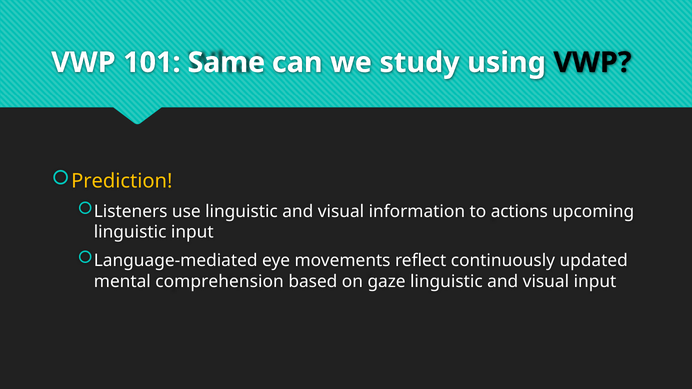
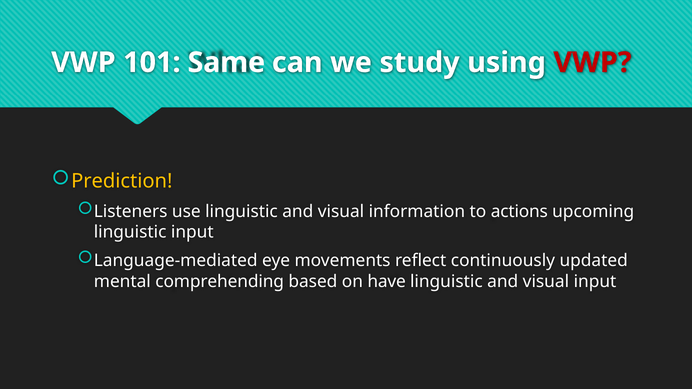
VWP at (592, 63) colour: black -> red
comprehension: comprehension -> comprehending
gaze: gaze -> have
